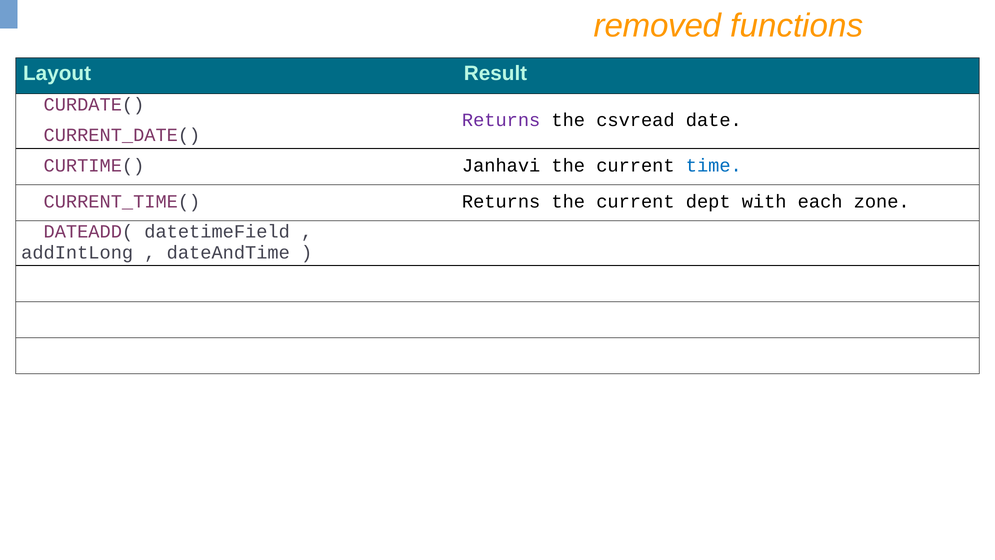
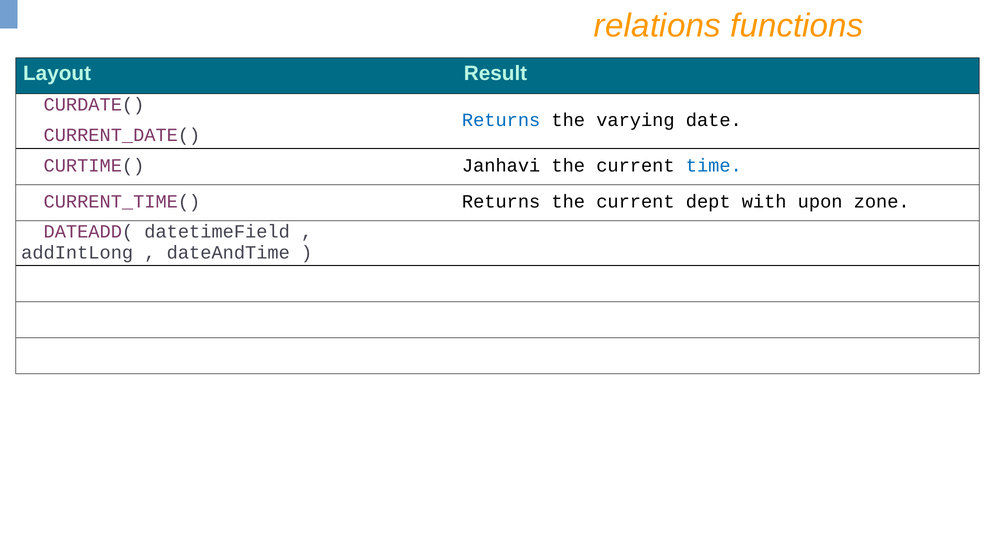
removed: removed -> relations
Returns at (501, 120) colour: purple -> blue
csvread: csvread -> varying
each: each -> upon
